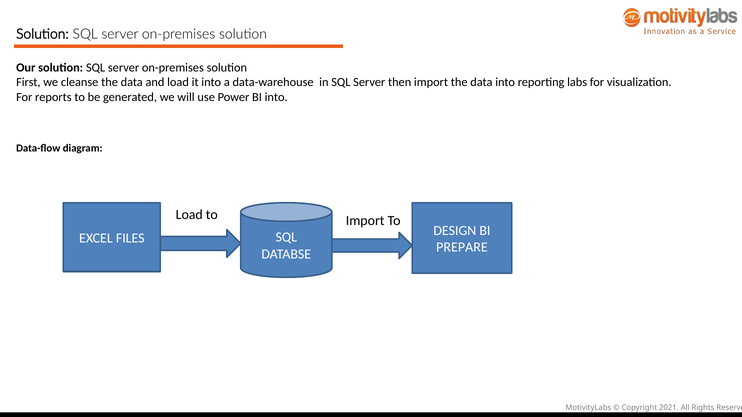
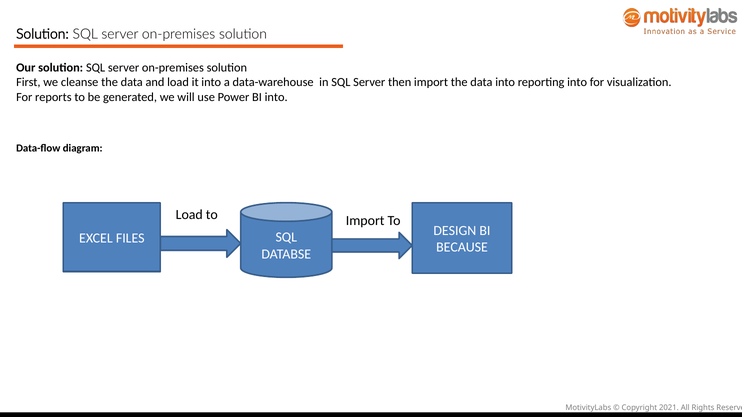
reporting labs: labs -> into
PREPARE: PREPARE -> BECAUSE
